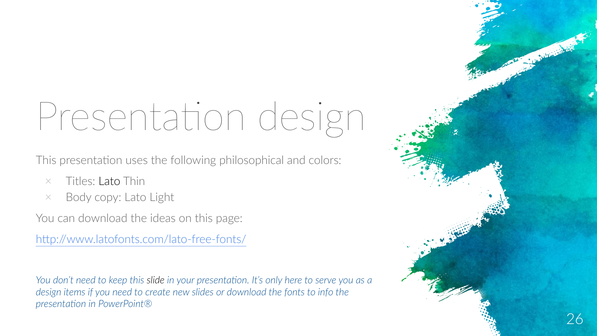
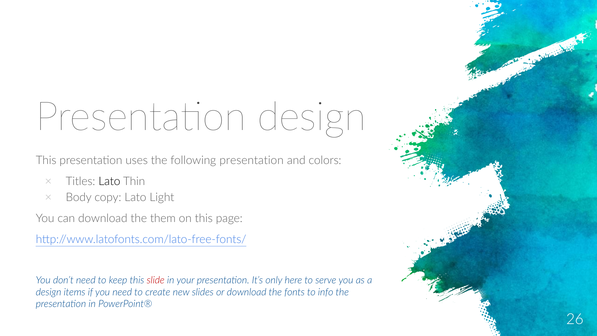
following philosophical: philosophical -> presentation
ideas: ideas -> them
slide colour: black -> red
